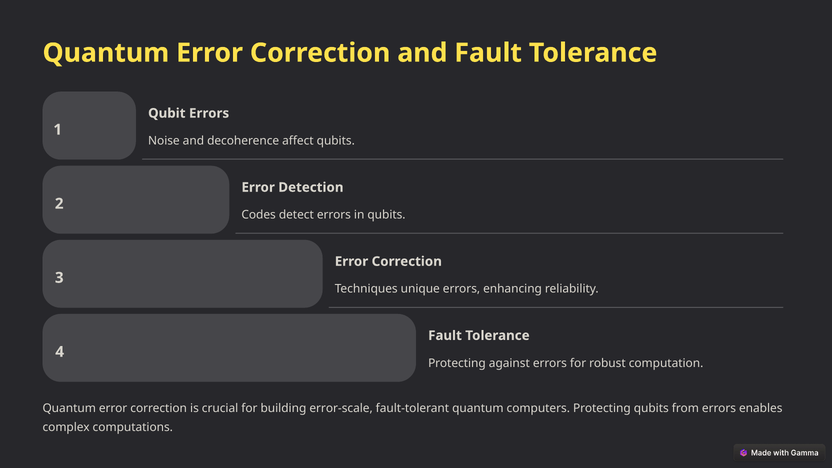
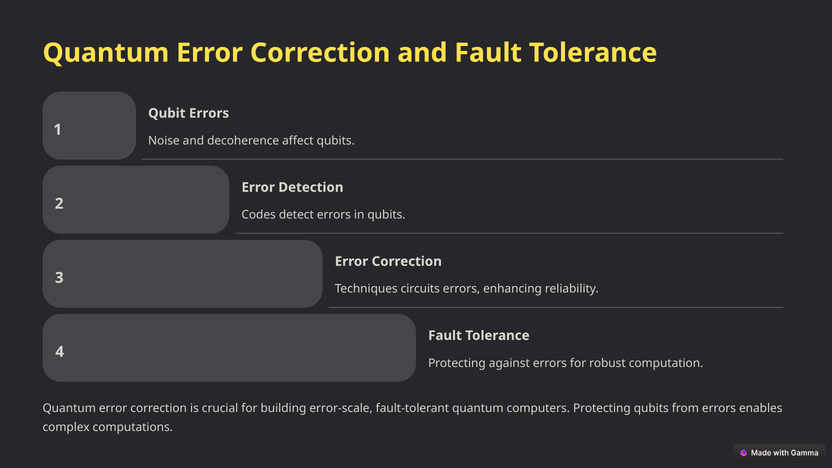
unique: unique -> circuits
